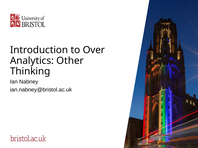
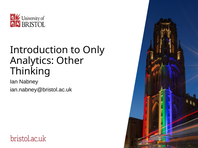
Over: Over -> Only
